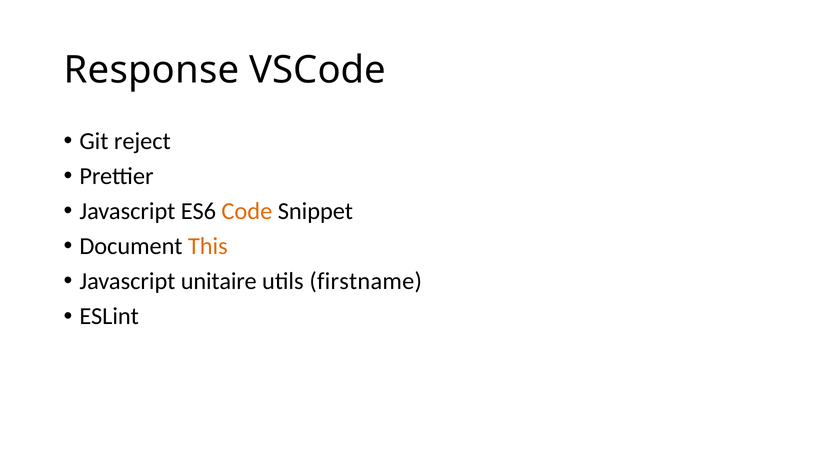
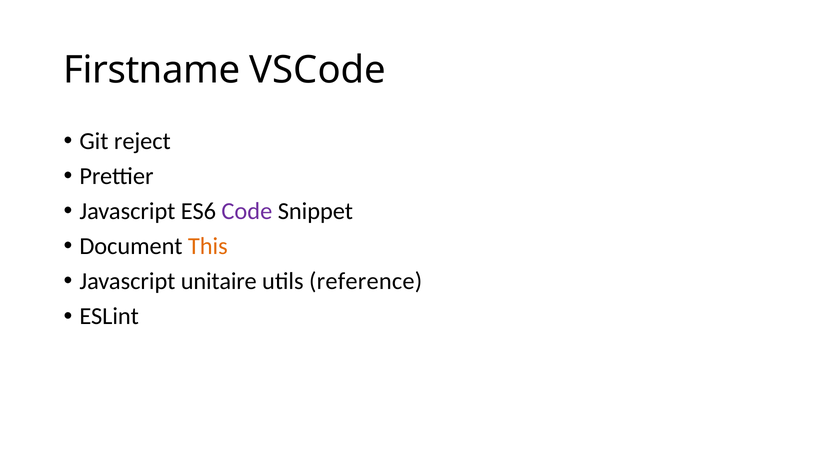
Response: Response -> Firstname
Code colour: orange -> purple
firstname: firstname -> reference
